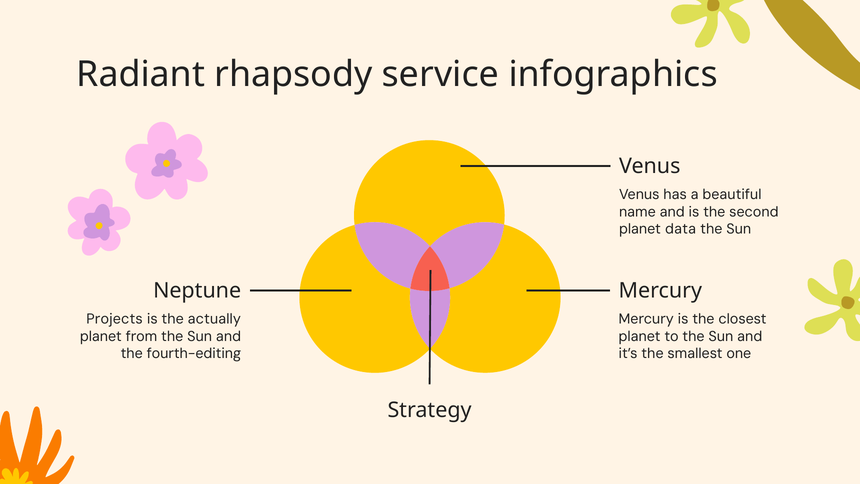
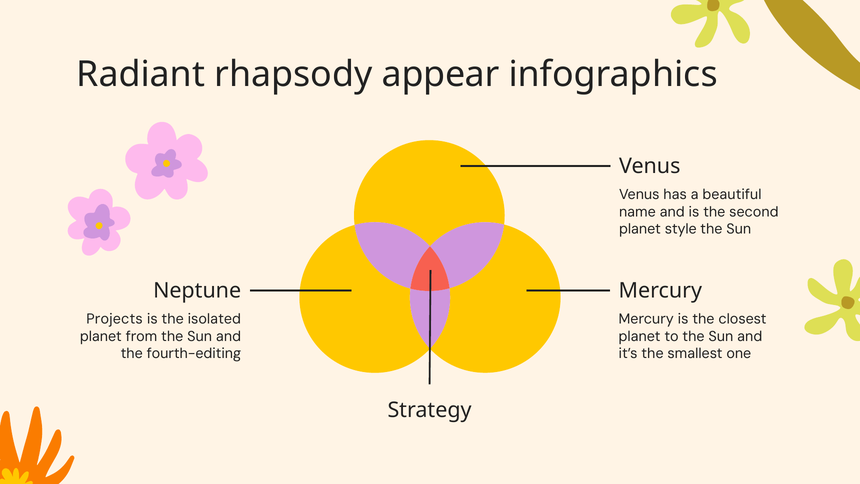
service: service -> appear
data: data -> style
actually: actually -> isolated
